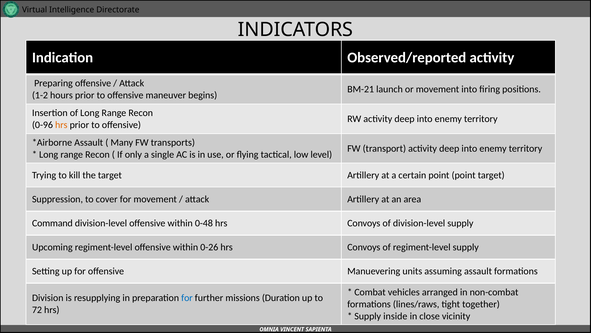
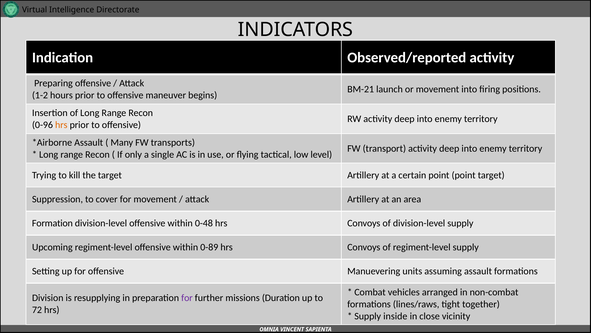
Command: Command -> Formation
0-26: 0-26 -> 0-89
for at (187, 297) colour: blue -> purple
